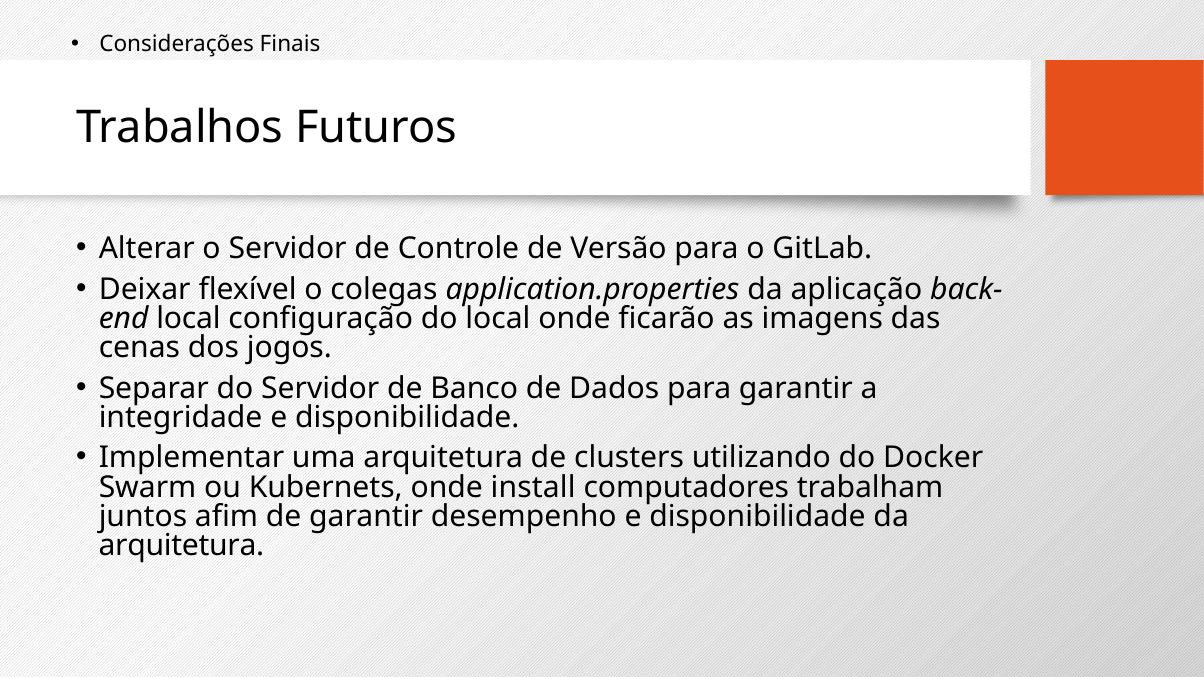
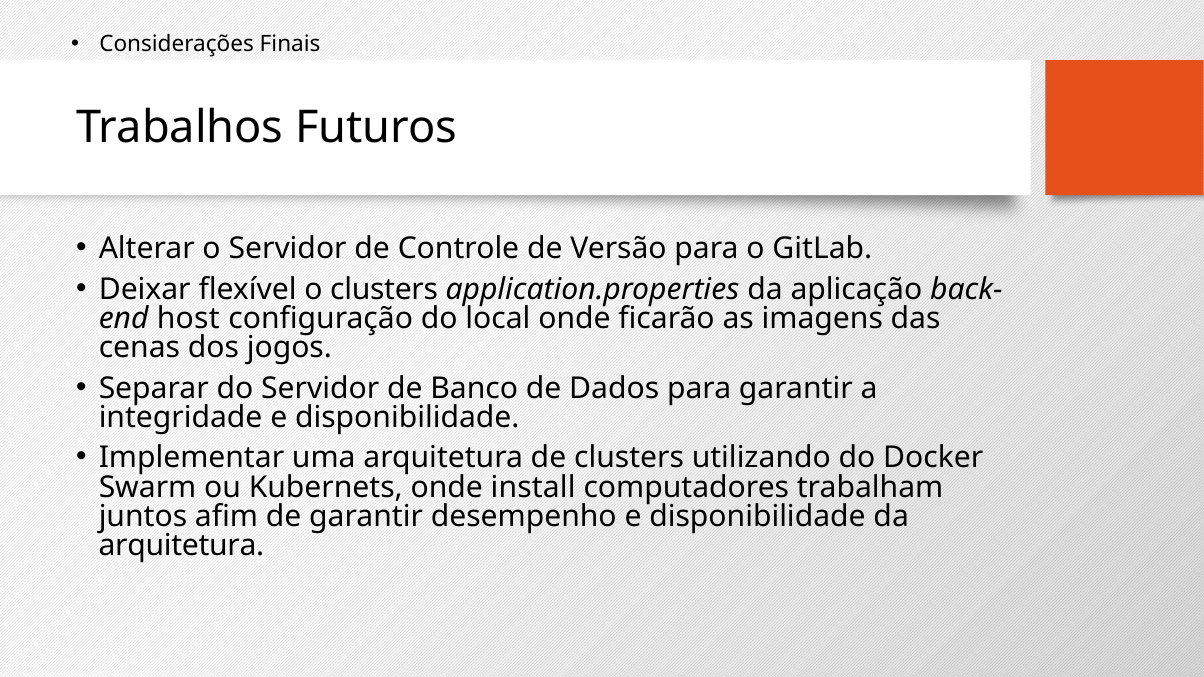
o colegas: colegas -> clusters
local at (189, 319): local -> host
